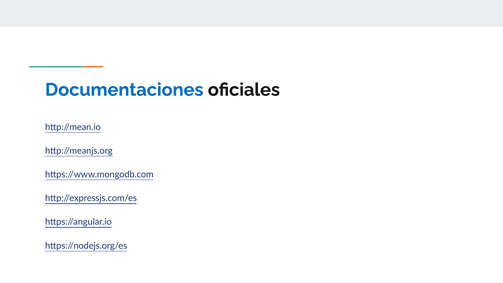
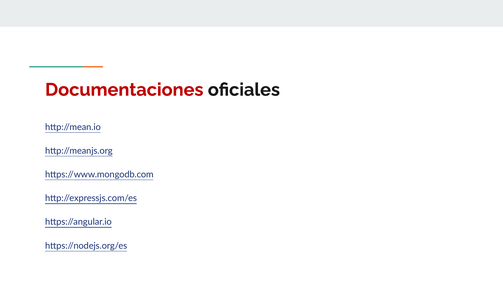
Documentaciones colour: blue -> red
